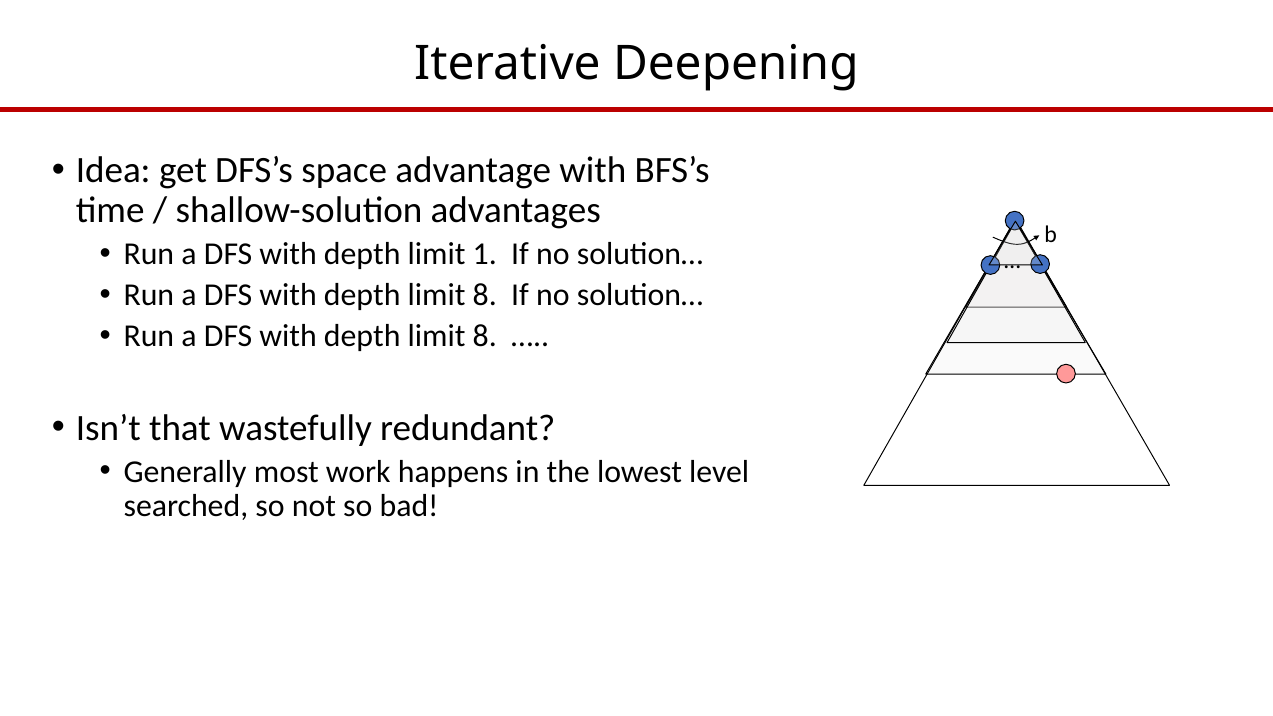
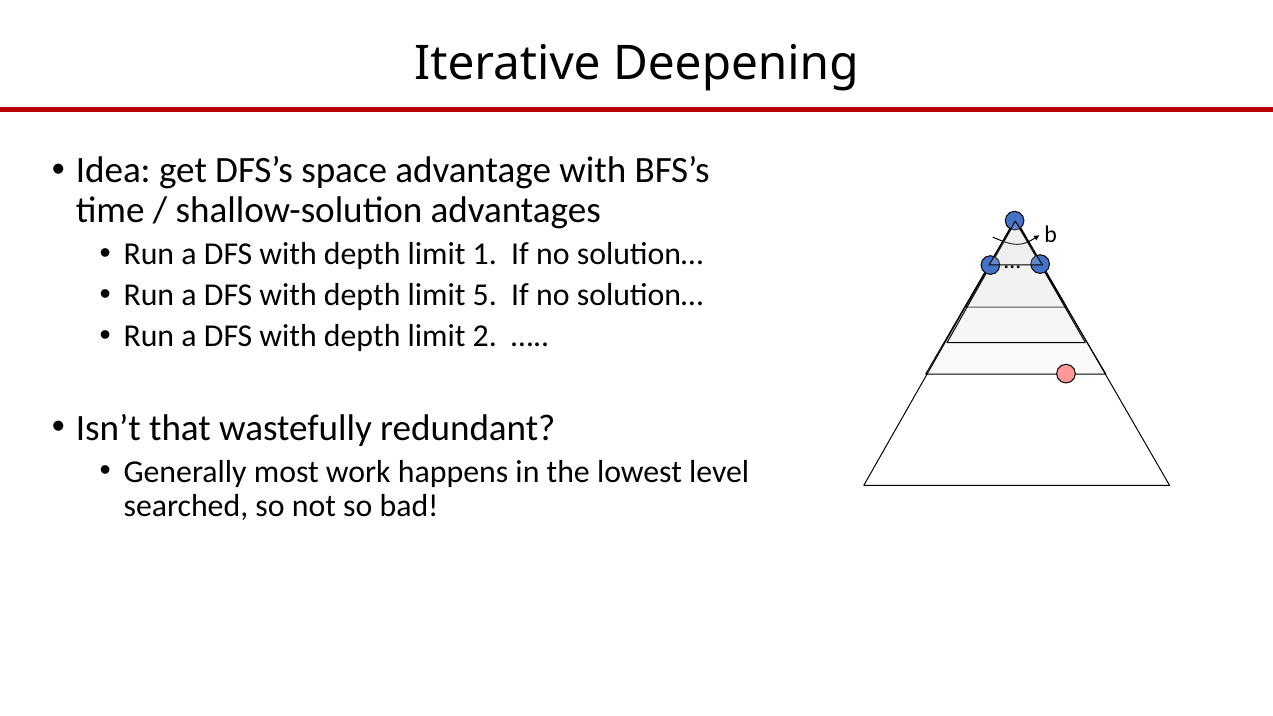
8 at (485, 295): 8 -> 5
8 at (485, 336): 8 -> 2
